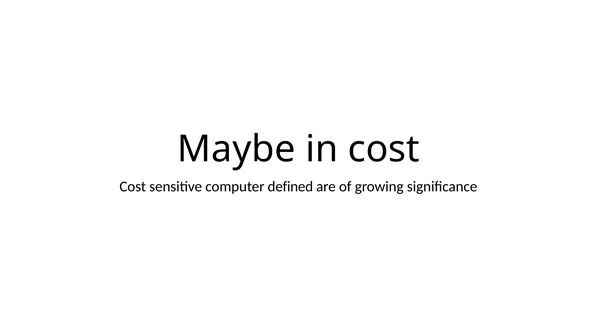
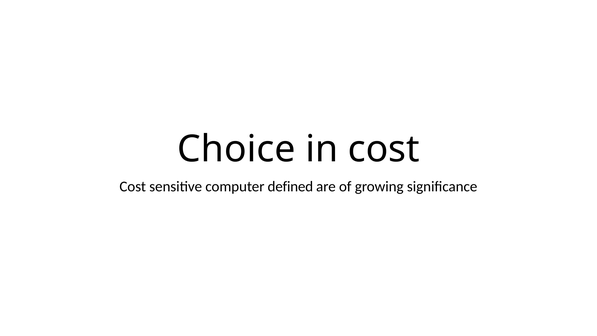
Maybe: Maybe -> Choice
